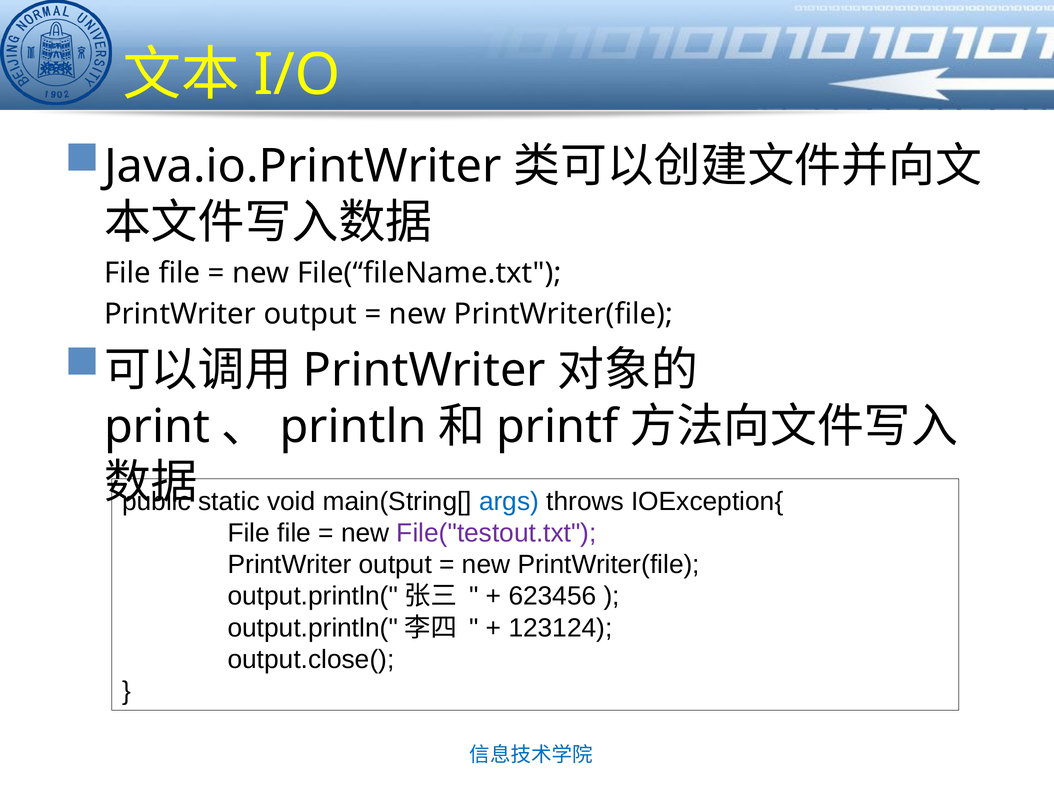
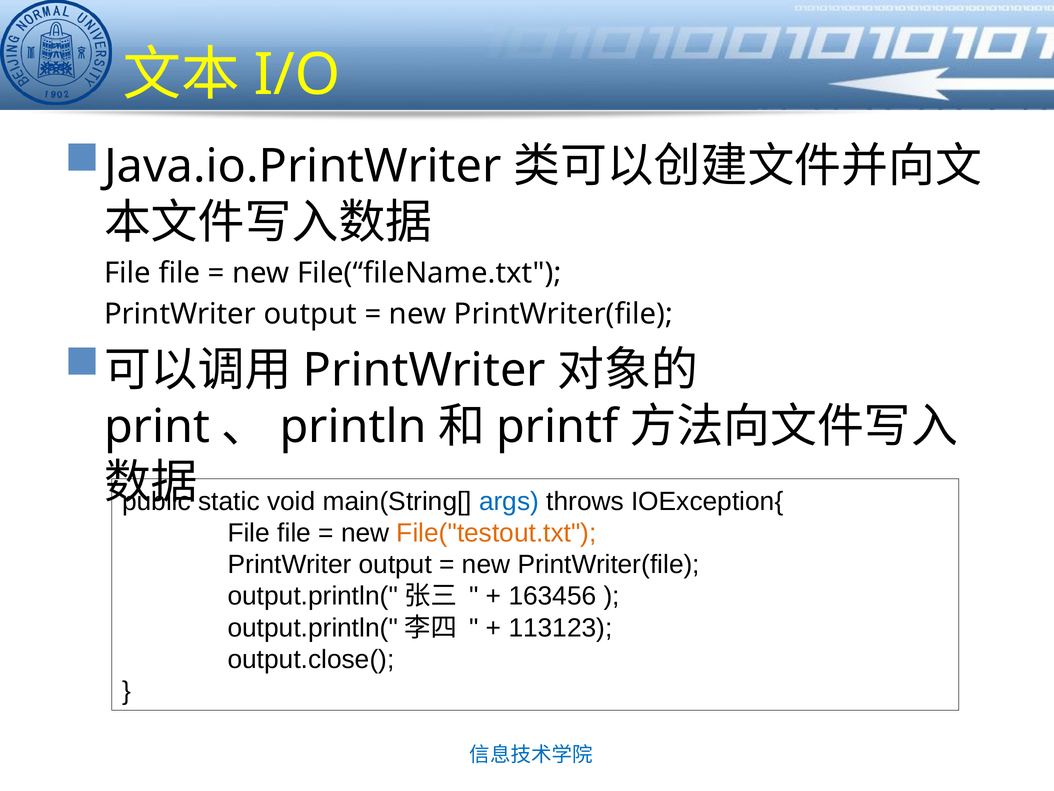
File("testout.txt colour: purple -> orange
623456: 623456 -> 163456
123124: 123124 -> 113123
